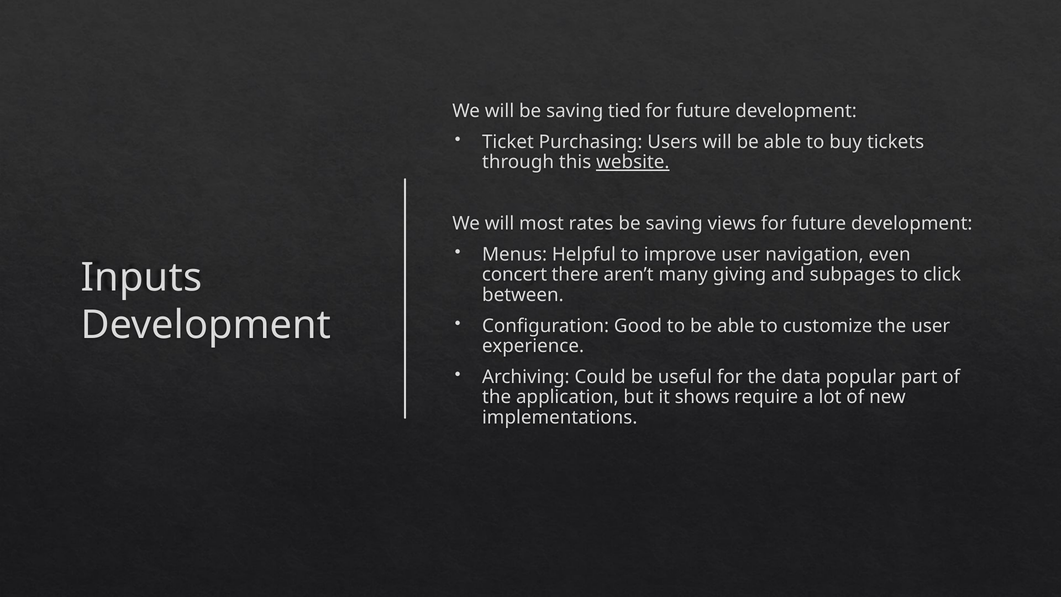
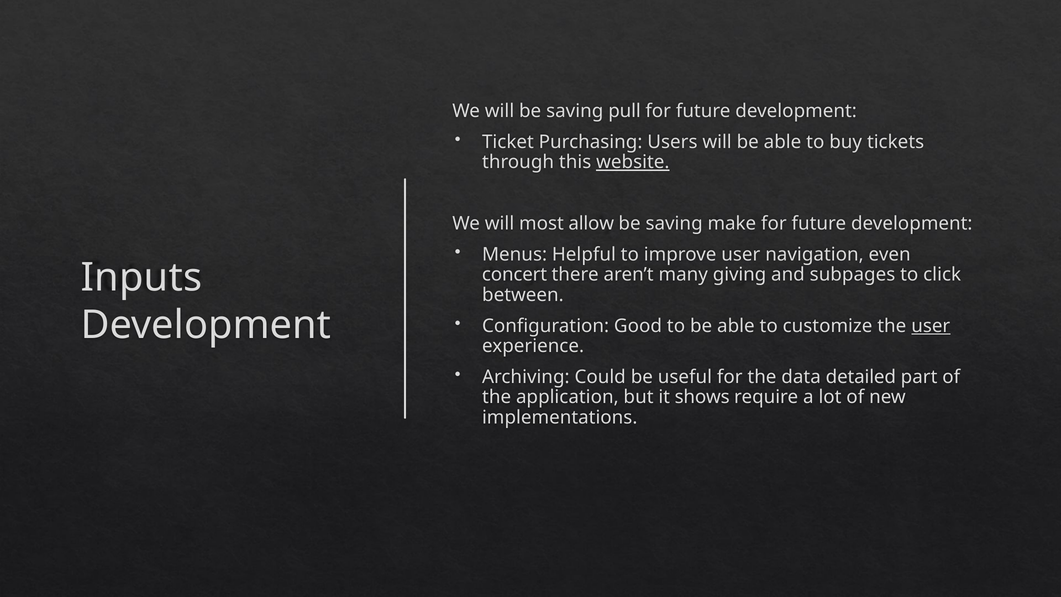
tied: tied -> pull
rates: rates -> allow
views: views -> make
user at (931, 326) underline: none -> present
popular: popular -> detailed
